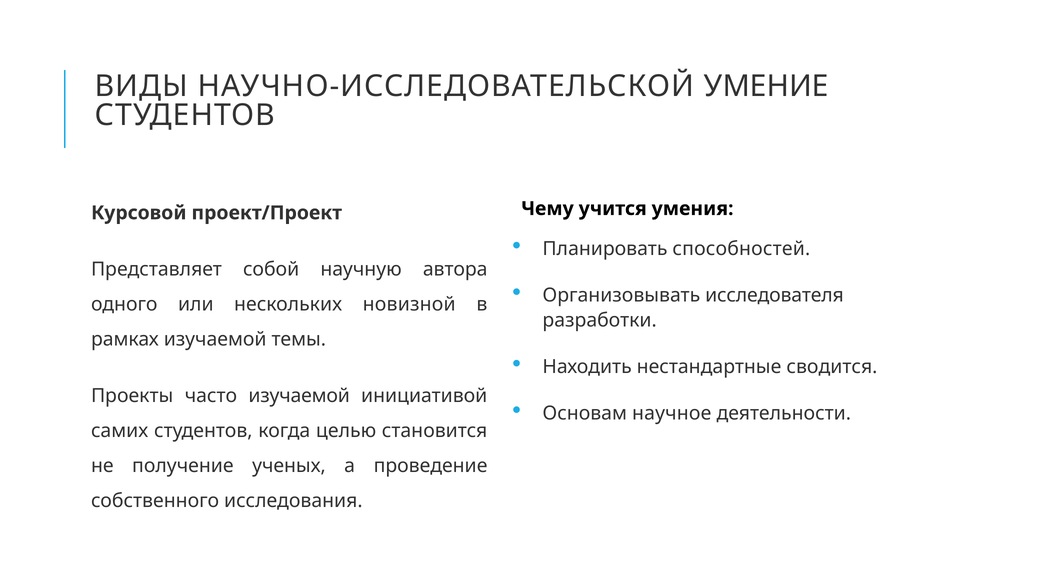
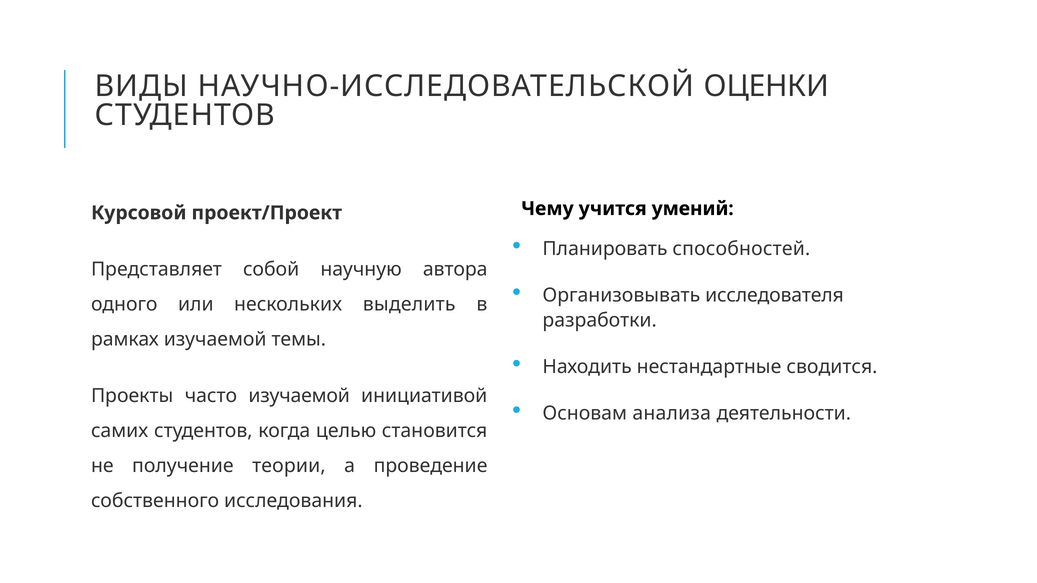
УМЕНИЕ: УМЕНИЕ -> ОЦЕНКИ
умения: умения -> умений
новизной: новизной -> выделить
научное: научное -> анализа
ученых: ученых -> теории
